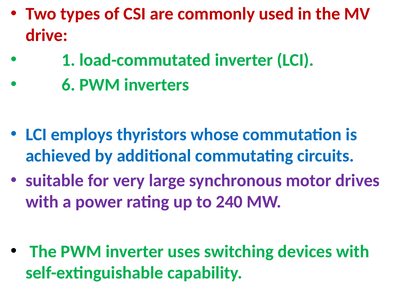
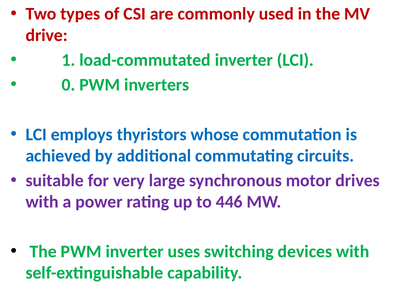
6: 6 -> 0
240: 240 -> 446
